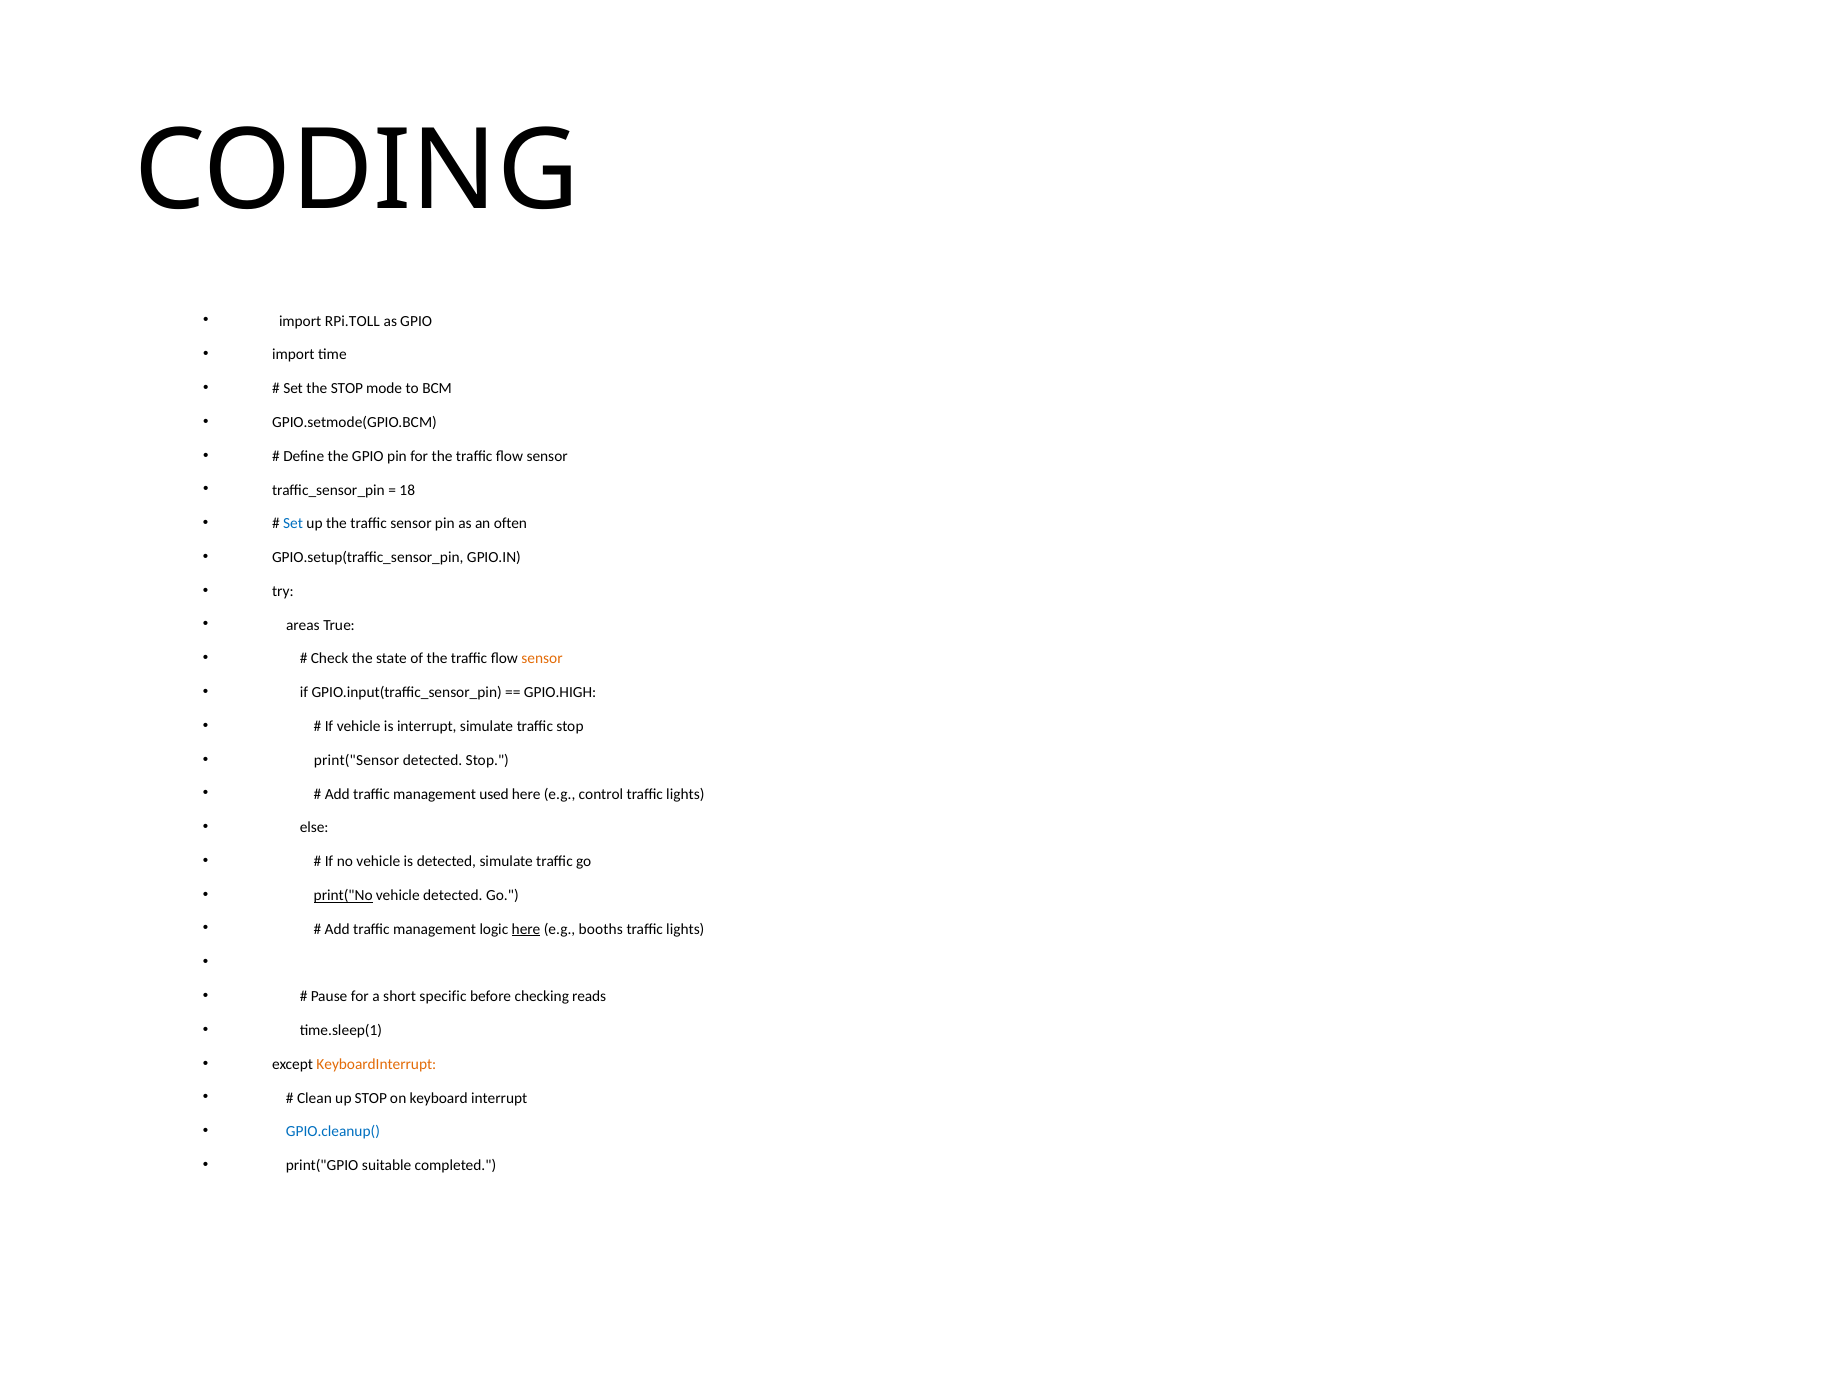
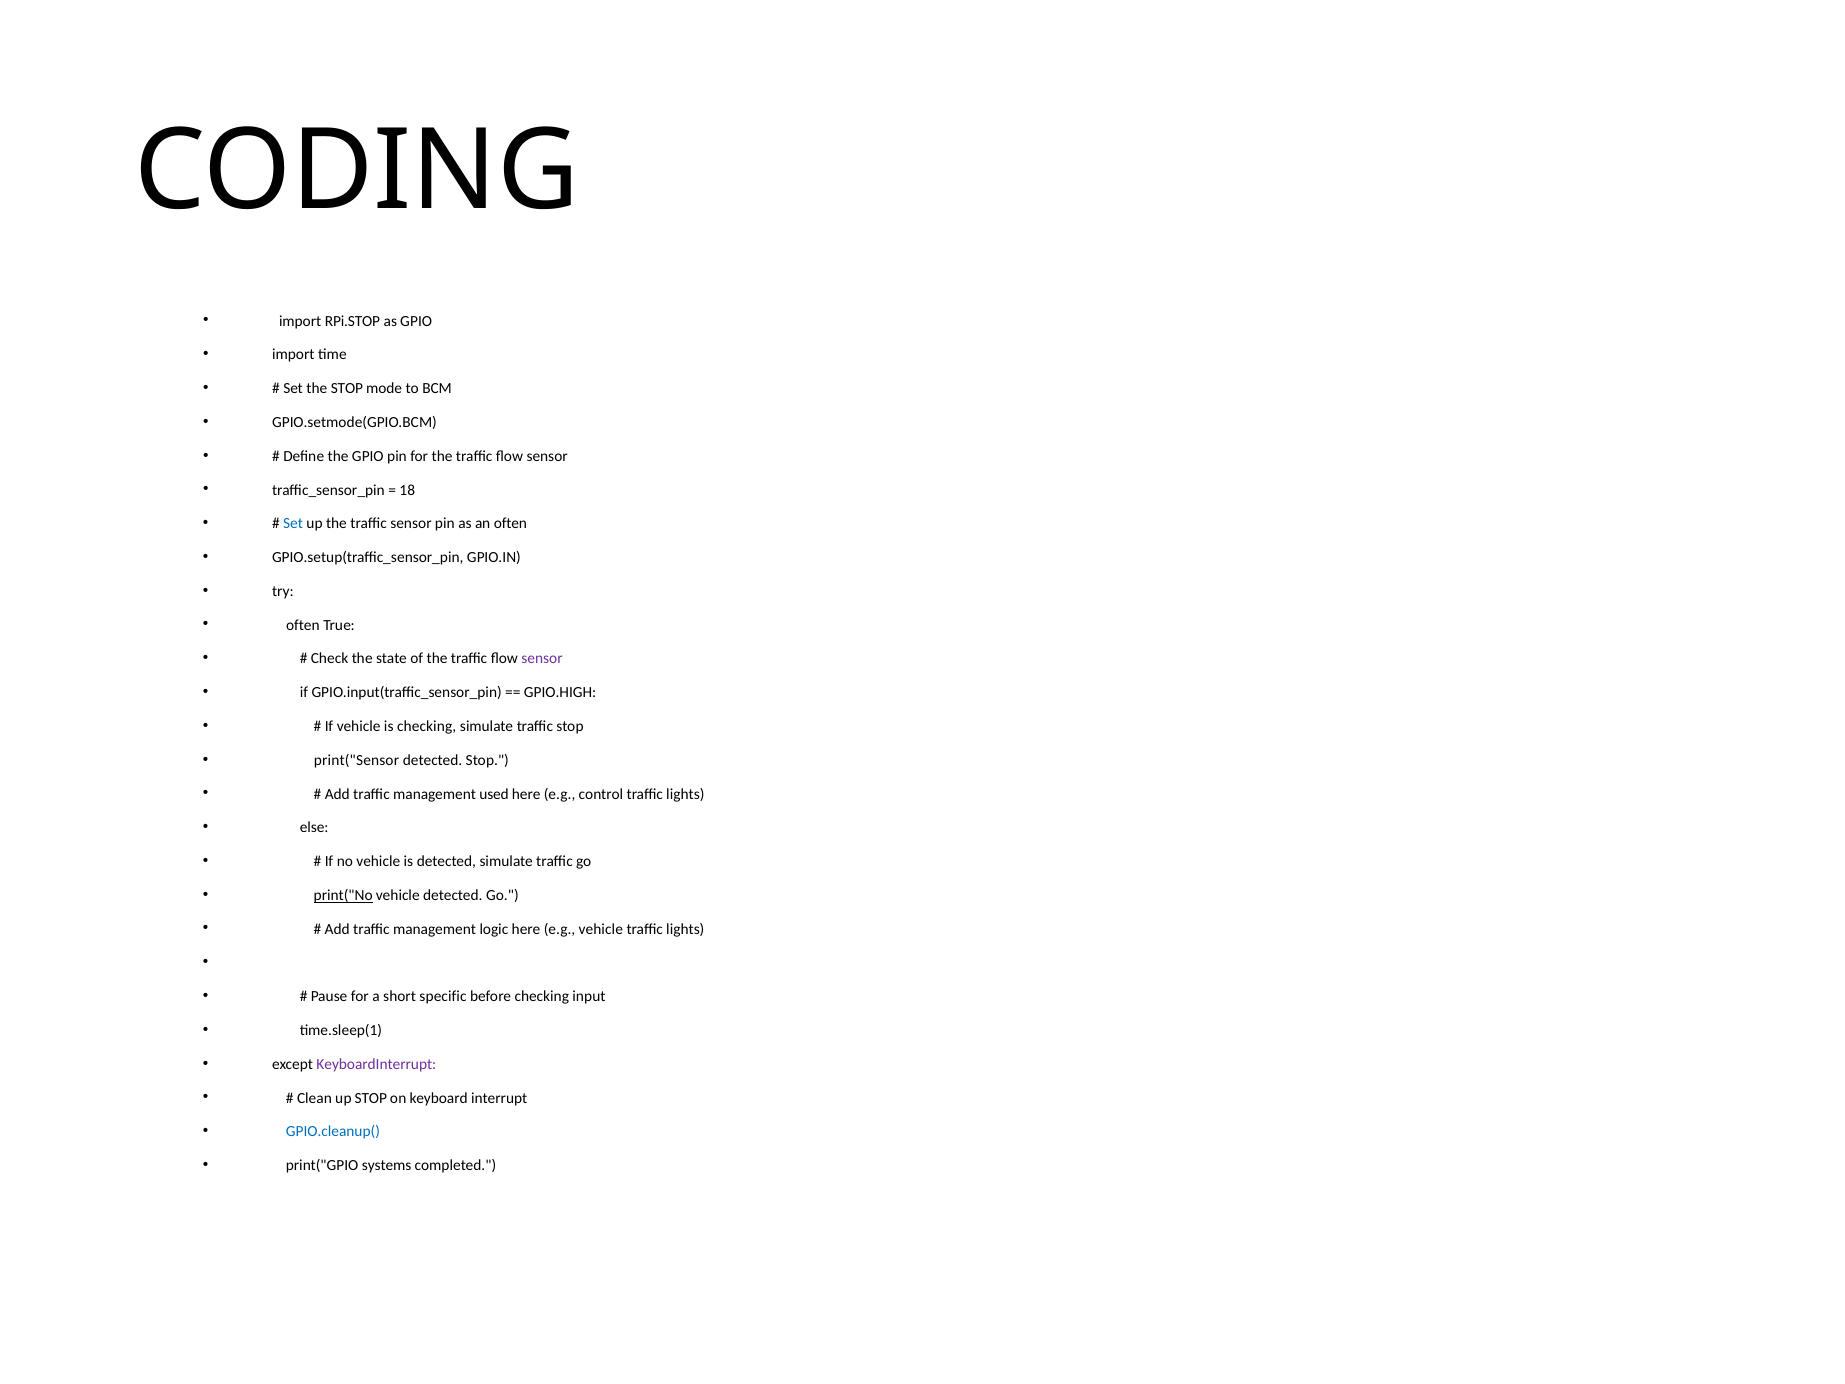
RPi.TOLL: RPi.TOLL -> RPi.STOP
areas at (303, 625): areas -> often
sensor at (542, 659) colour: orange -> purple
is interrupt: interrupt -> checking
here at (526, 929) underline: present -> none
e.g booths: booths -> vehicle
reads: reads -> input
KeyboardInterrupt colour: orange -> purple
suitable: suitable -> systems
